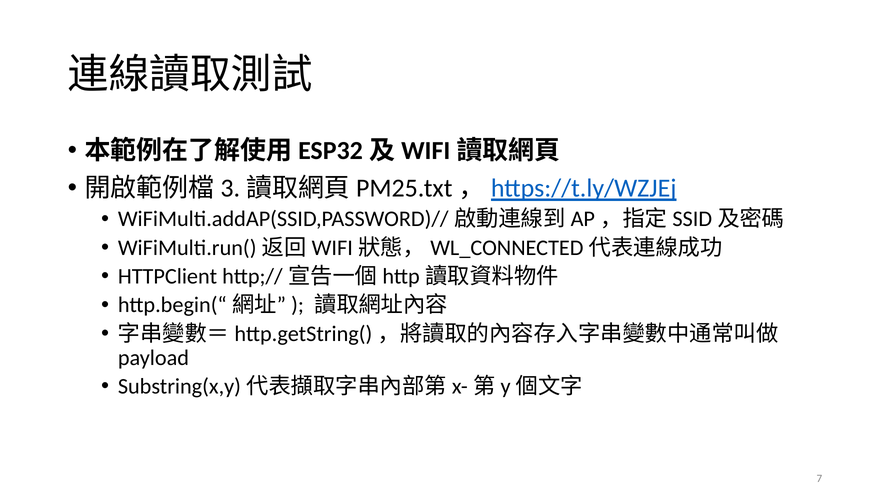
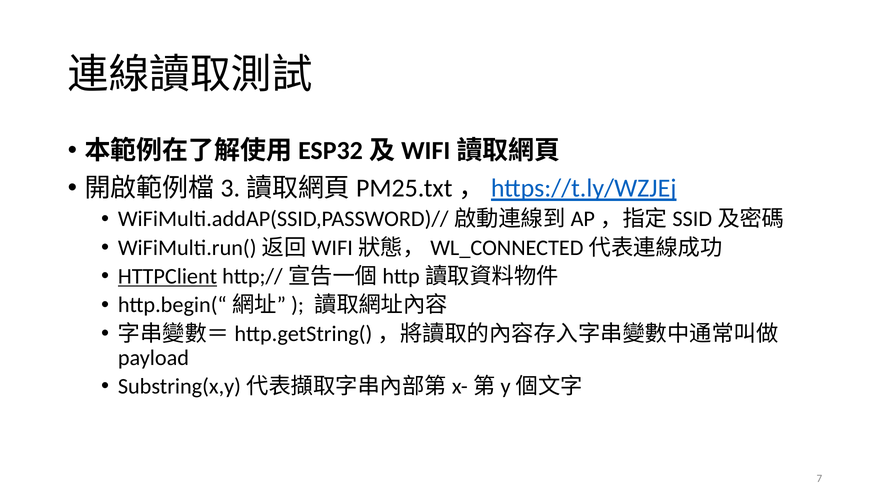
HTTPClient underline: none -> present
